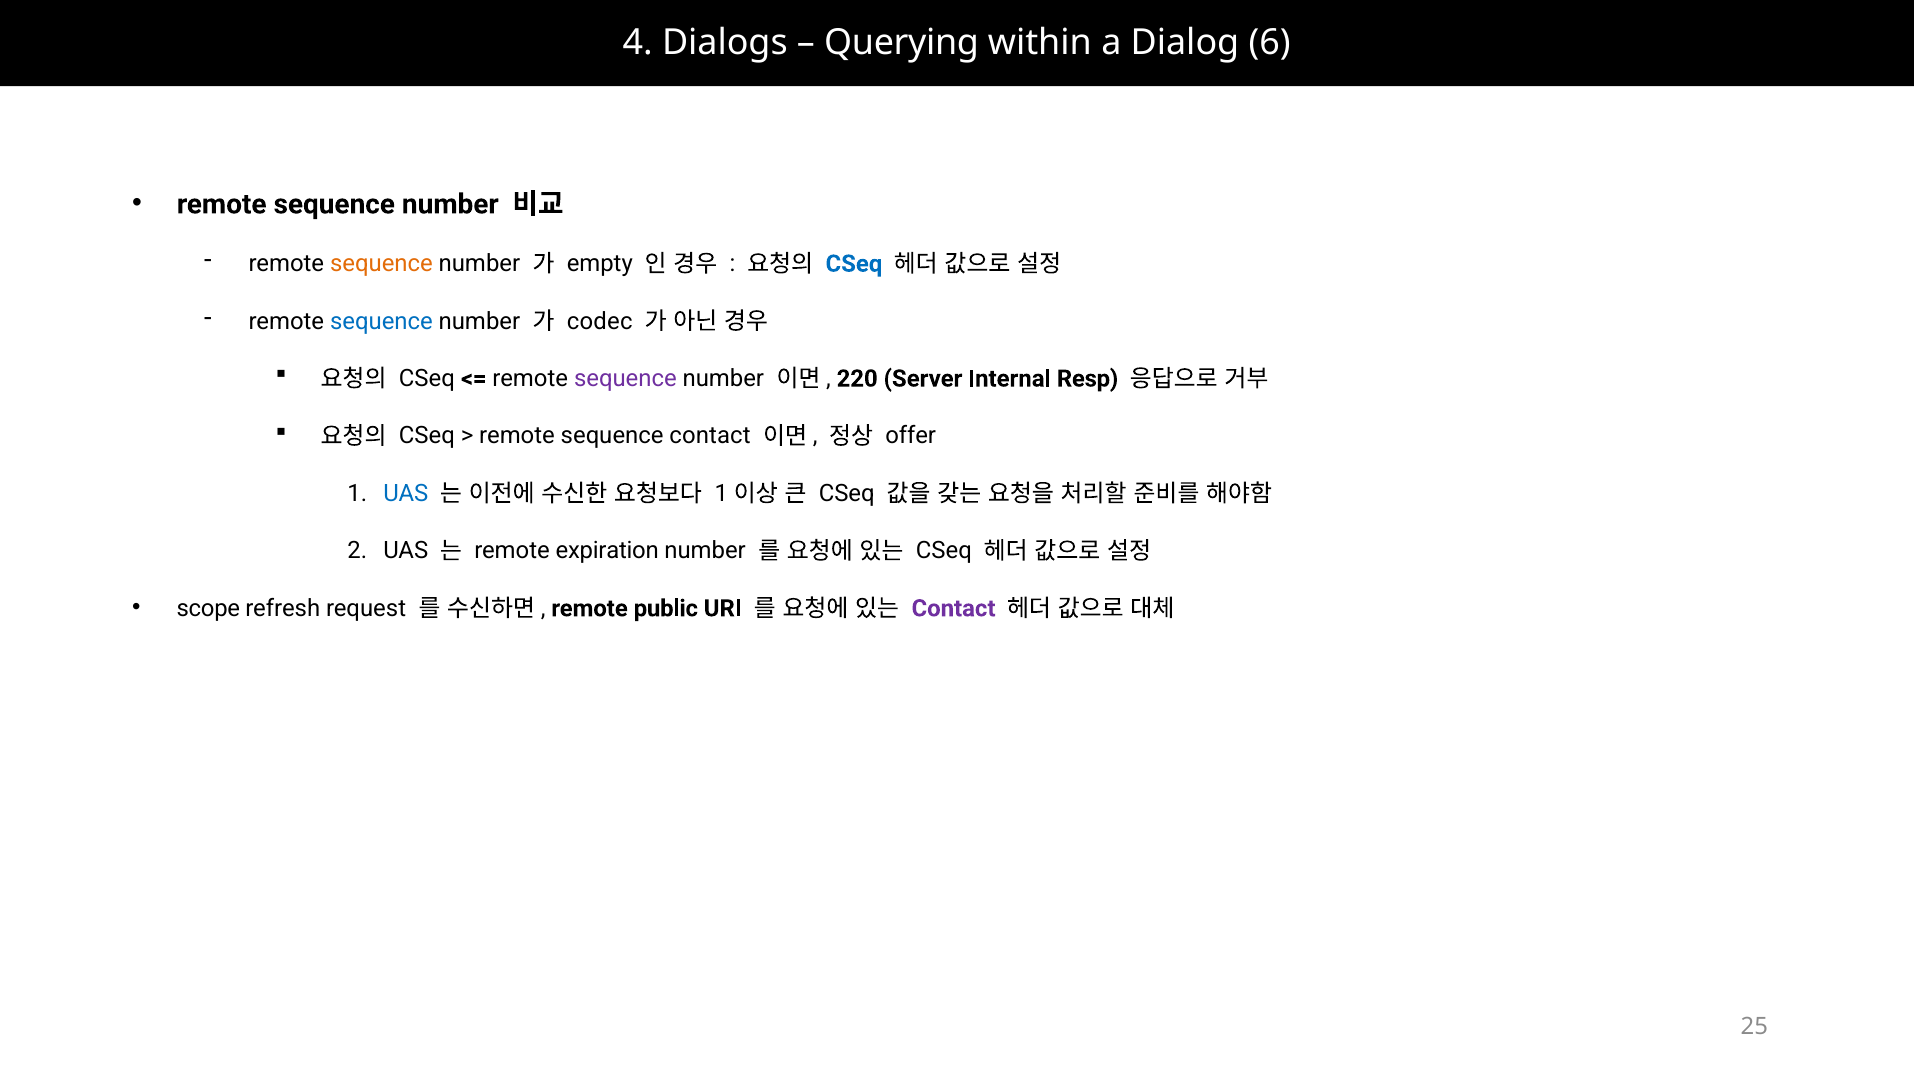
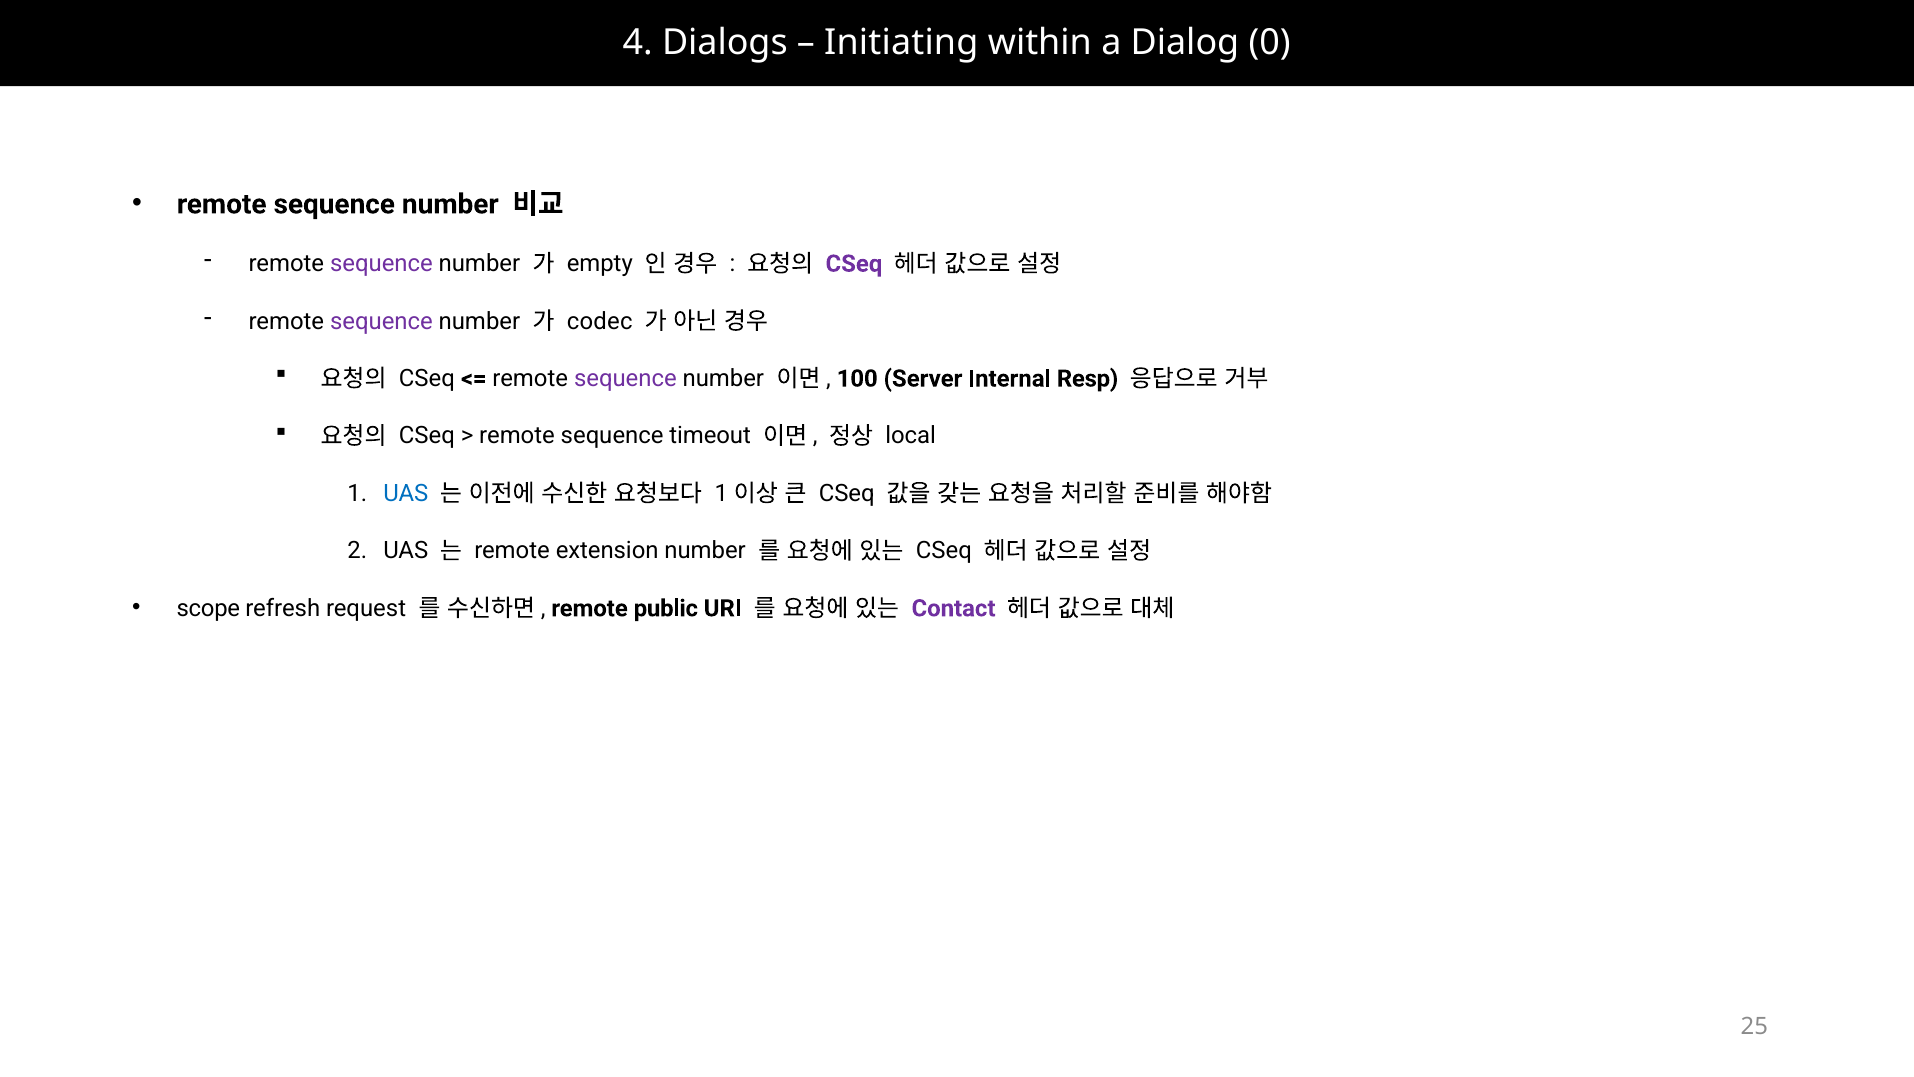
Querying: Querying -> Initiating
6: 6 -> 0
sequence at (381, 264) colour: orange -> purple
CSeq at (854, 264) colour: blue -> purple
sequence at (381, 321) colour: blue -> purple
220: 220 -> 100
sequence contact: contact -> timeout
offer: offer -> local
expiration: expiration -> extension
